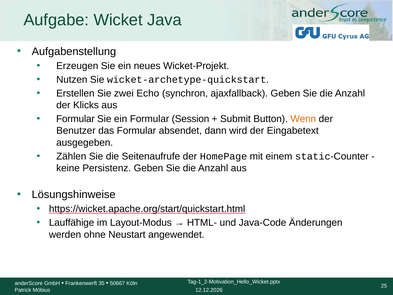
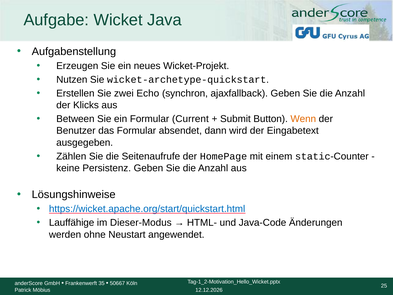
Formular at (75, 119): Formular -> Between
Session: Session -> Current
https://wicket.apache.org/start/quickstart.html colour: black -> blue
Layout-Modus: Layout-Modus -> Dieser-Modus
